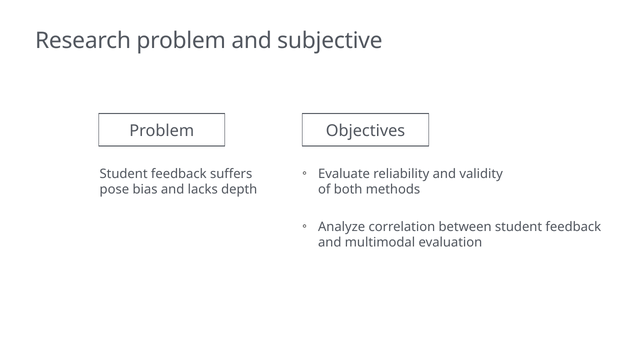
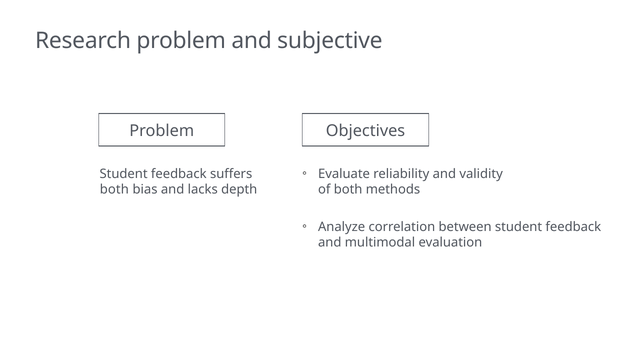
pose at (114, 190): pose -> both
